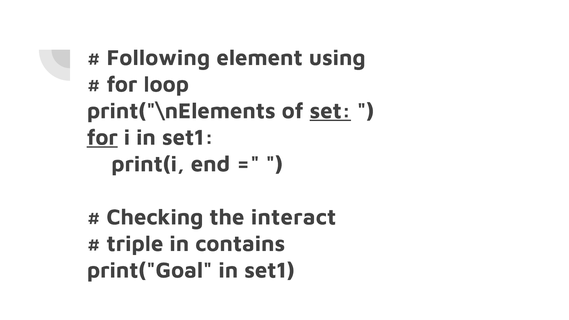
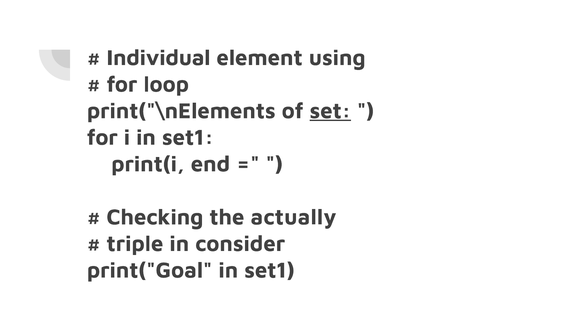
Following: Following -> Individual
for at (102, 137) underline: present -> none
interact: interact -> actually
contains: contains -> consider
